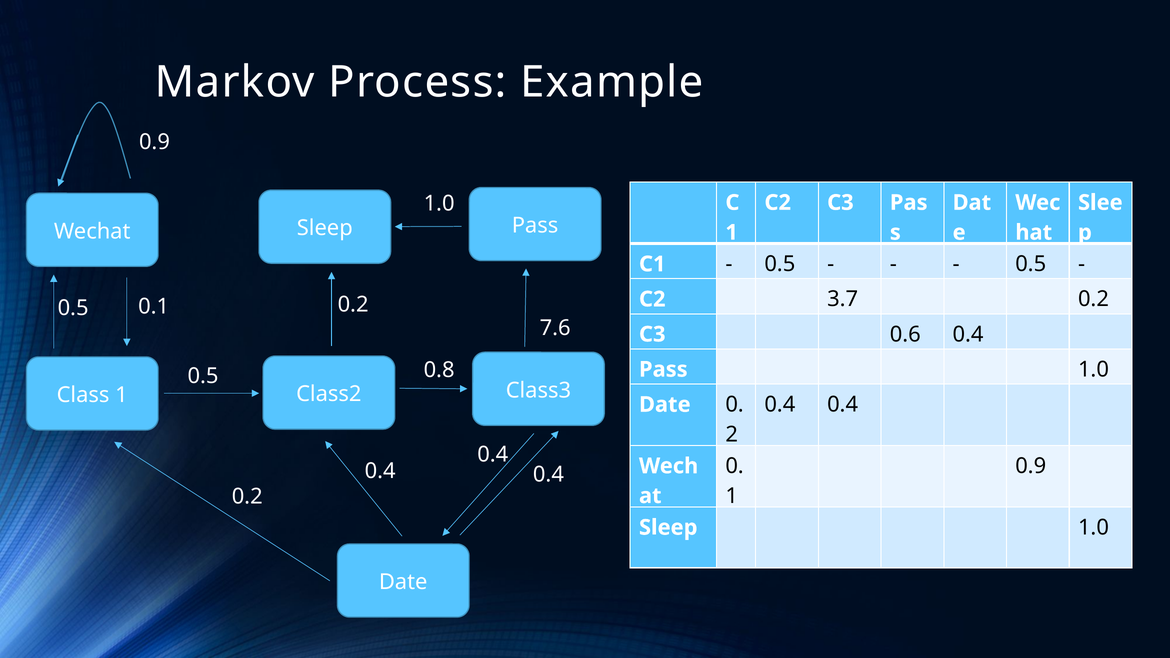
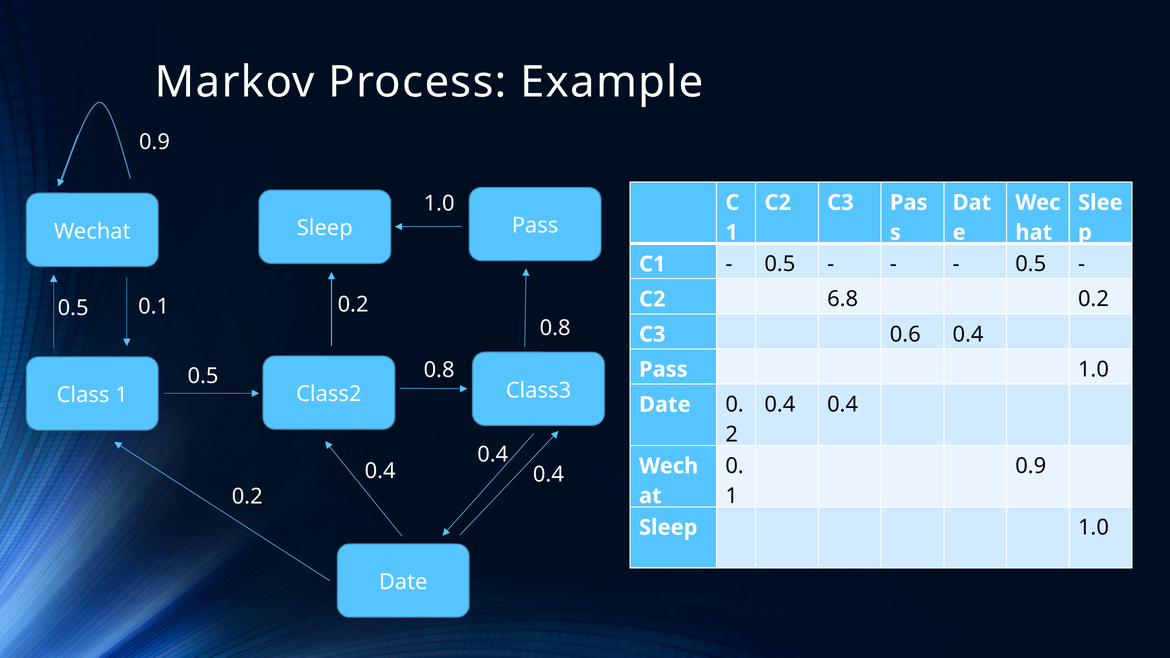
3.7: 3.7 -> 6.8
7.6 at (555, 328): 7.6 -> 0.8
